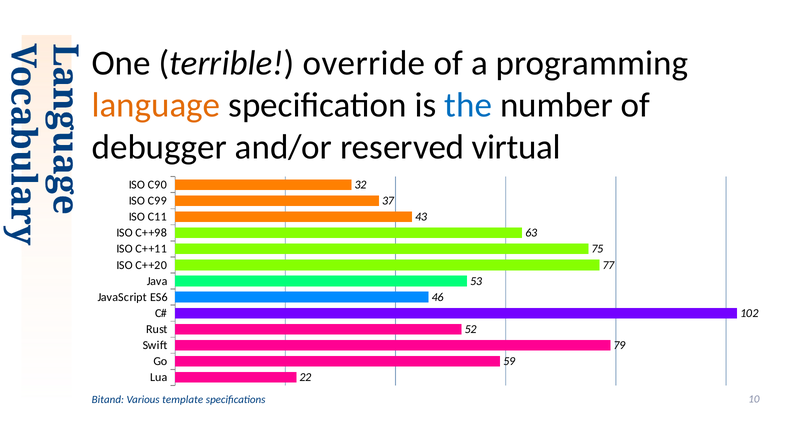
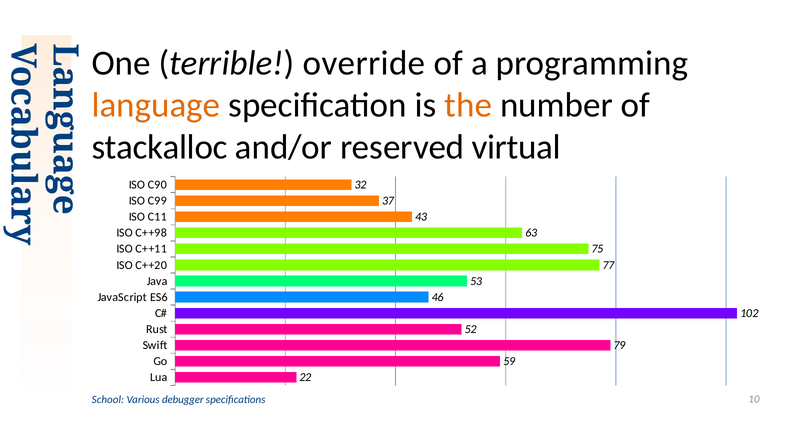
the colour: blue -> orange
debugger: debugger -> stackalloc
Bitand: Bitand -> School
template: template -> debugger
